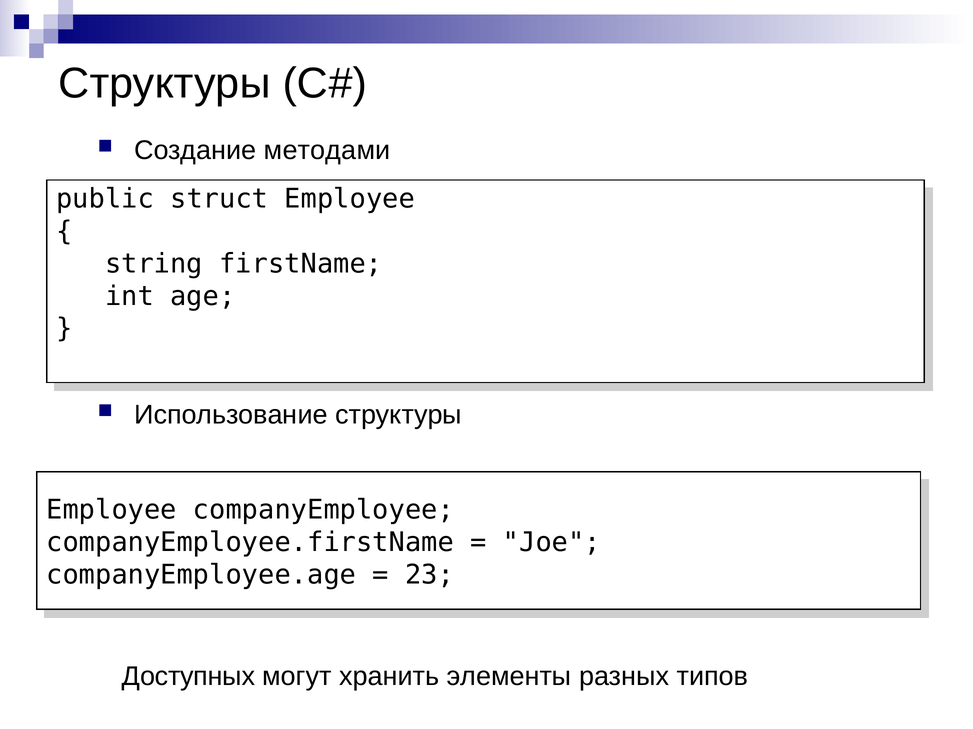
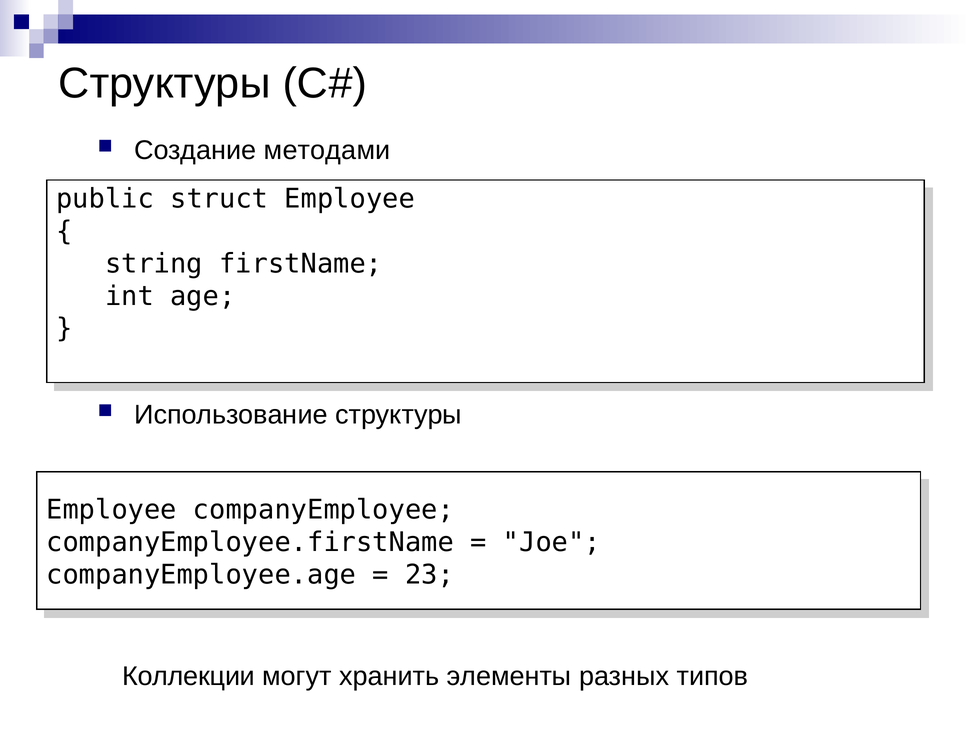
Доступных: Доступных -> Коллекции
